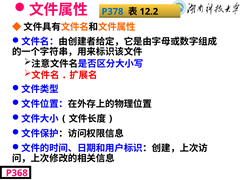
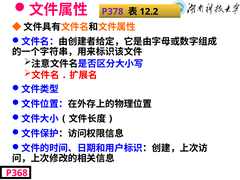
P378 colour: blue -> purple
